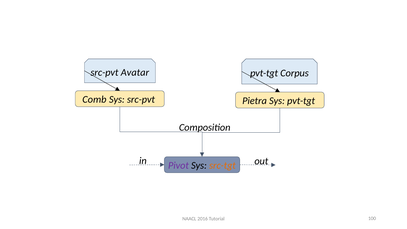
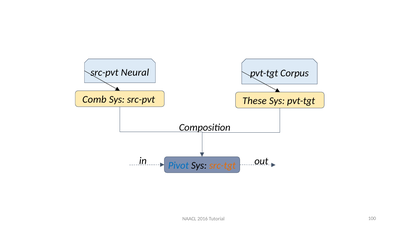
Avatar: Avatar -> Neural
Pietra: Pietra -> These
Pivot colour: purple -> blue
